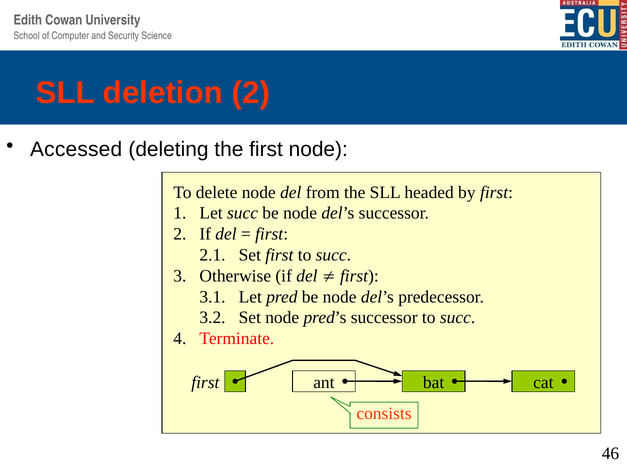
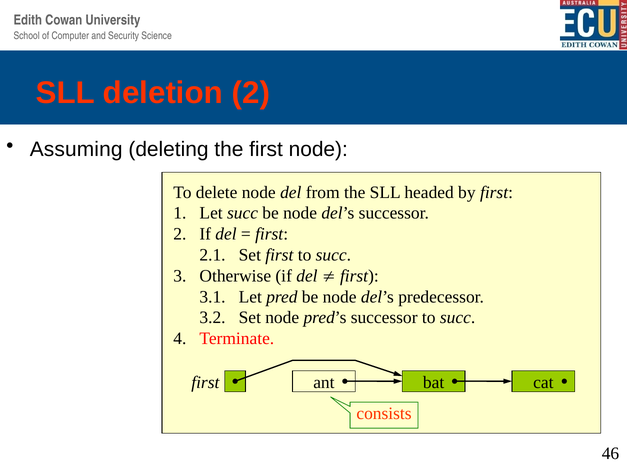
Accessed: Accessed -> Assuming
